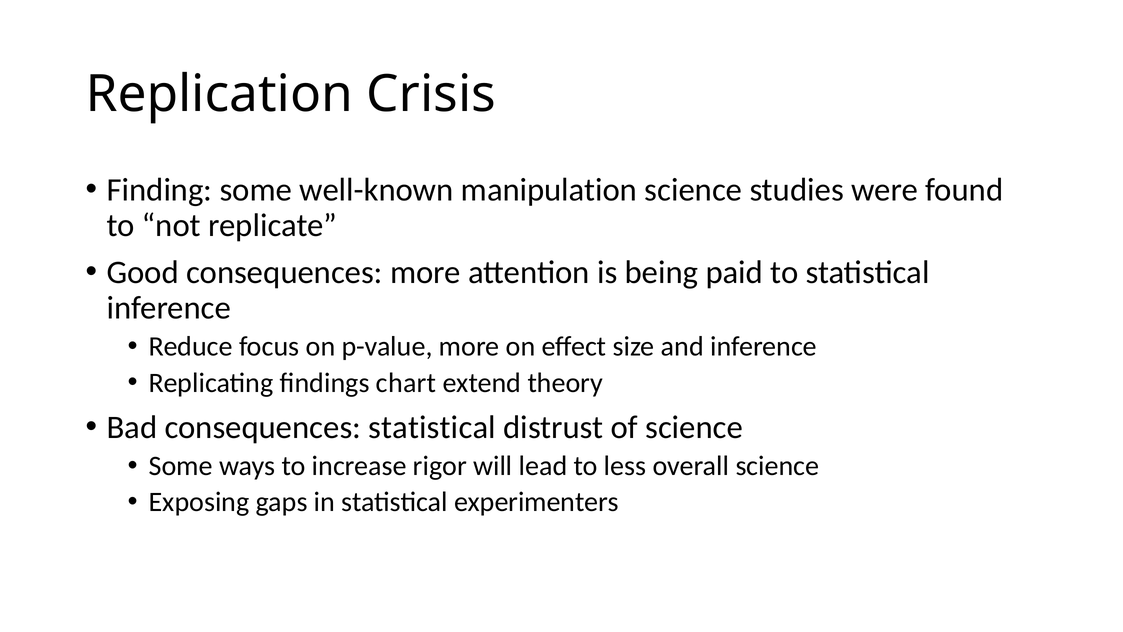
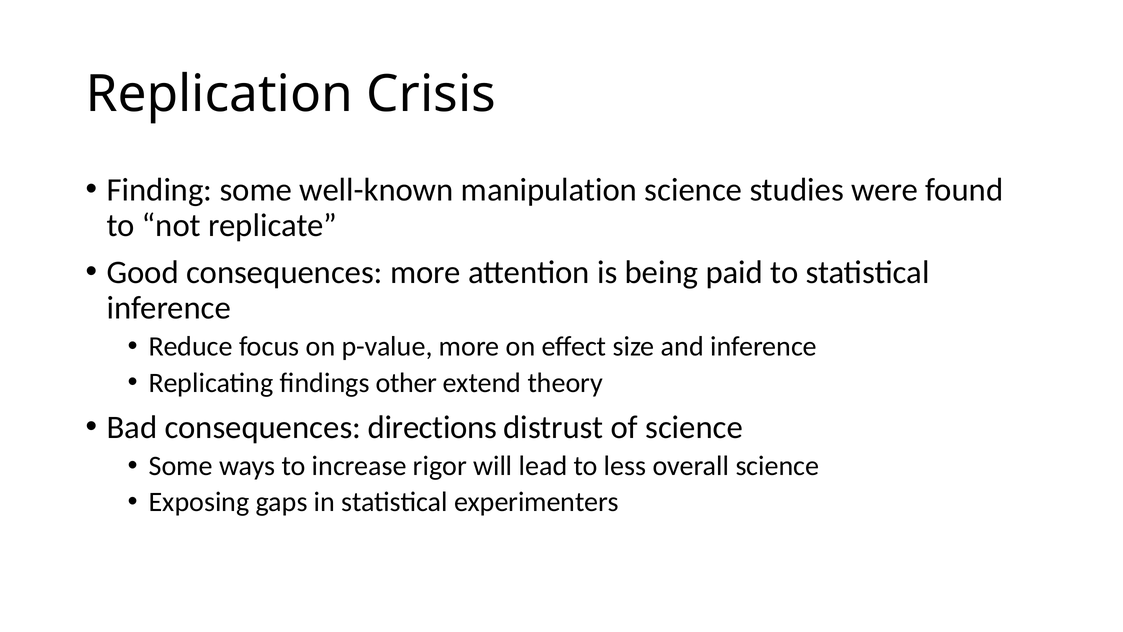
chart: chart -> other
consequences statistical: statistical -> directions
